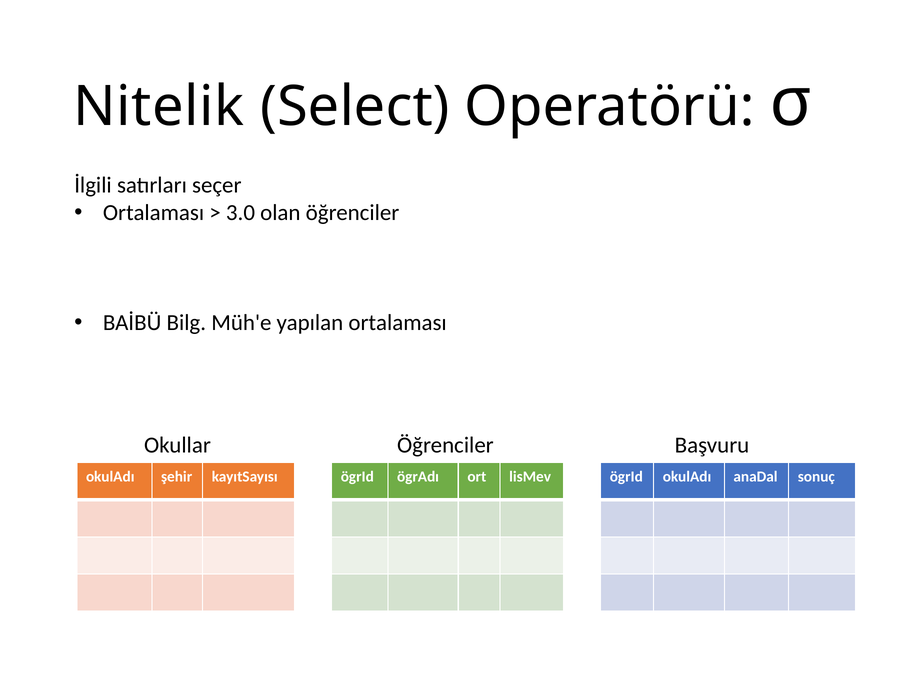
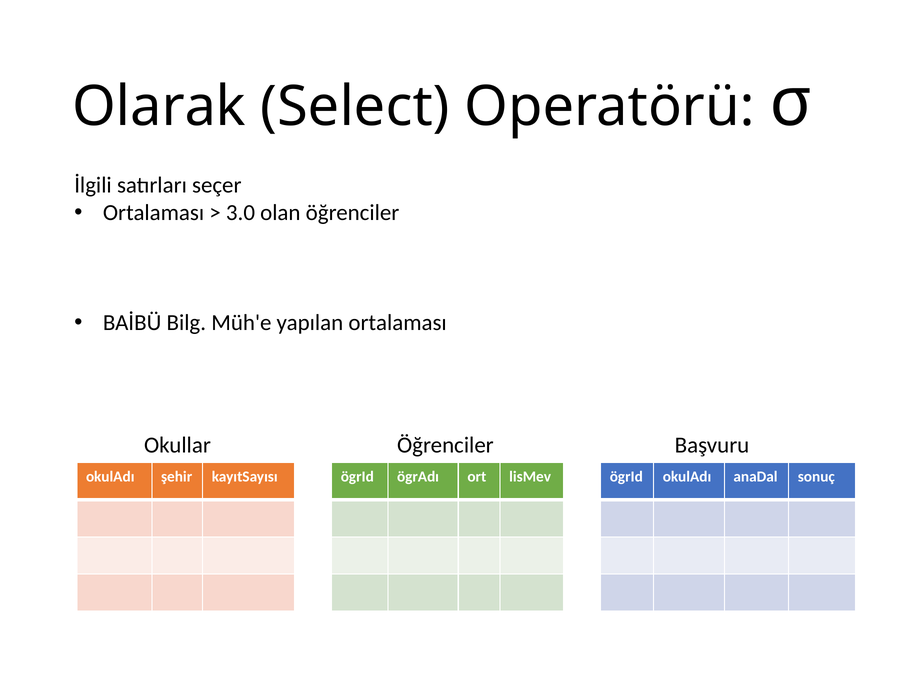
Nitelik: Nitelik -> Olarak
